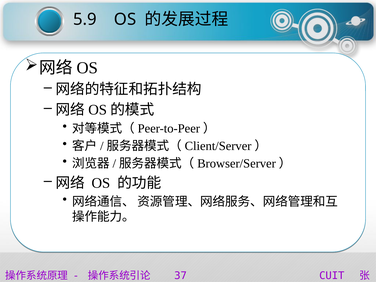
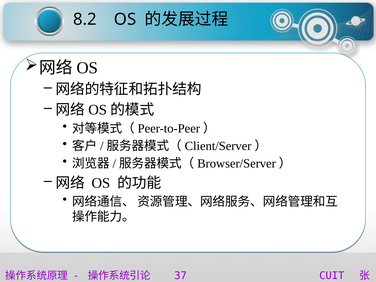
5.9: 5.9 -> 8.2
